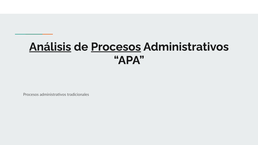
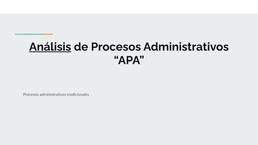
Procesos at (116, 47) underline: present -> none
